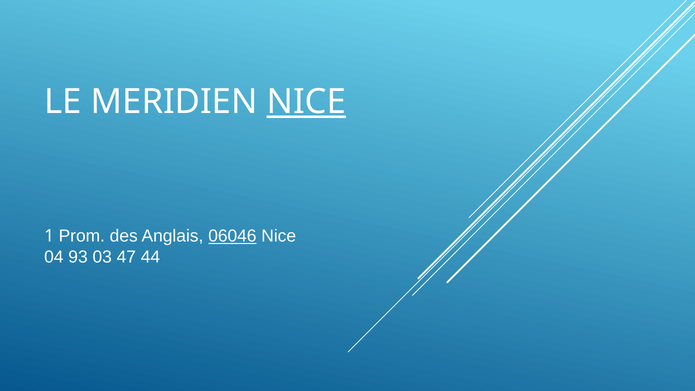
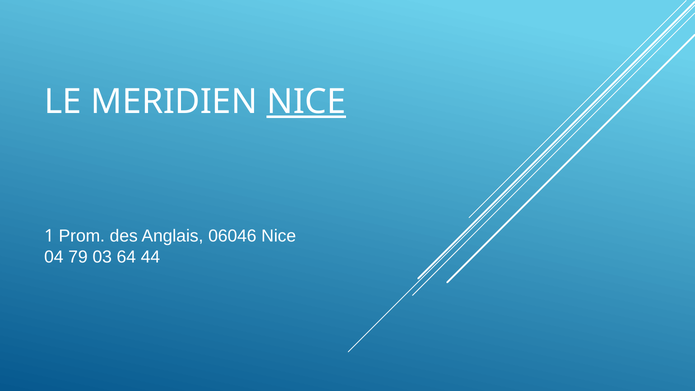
06046 underline: present -> none
93: 93 -> 79
47: 47 -> 64
